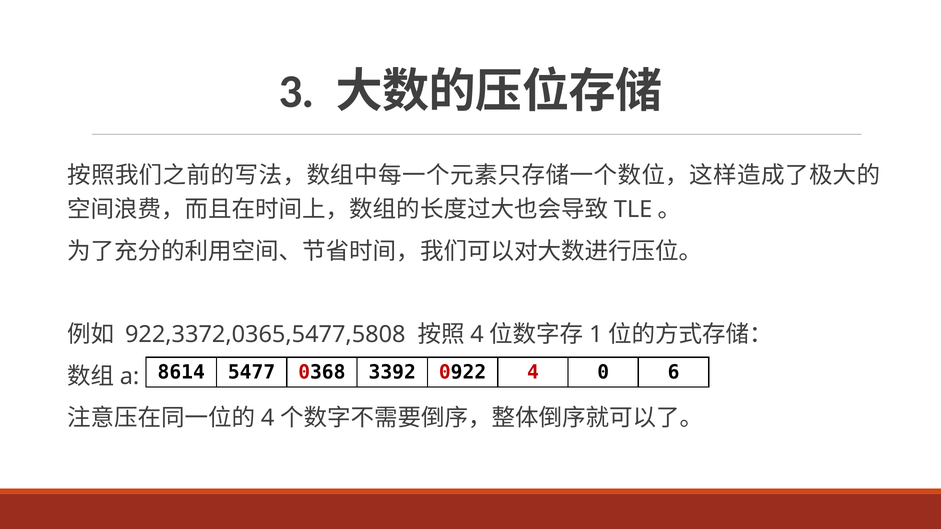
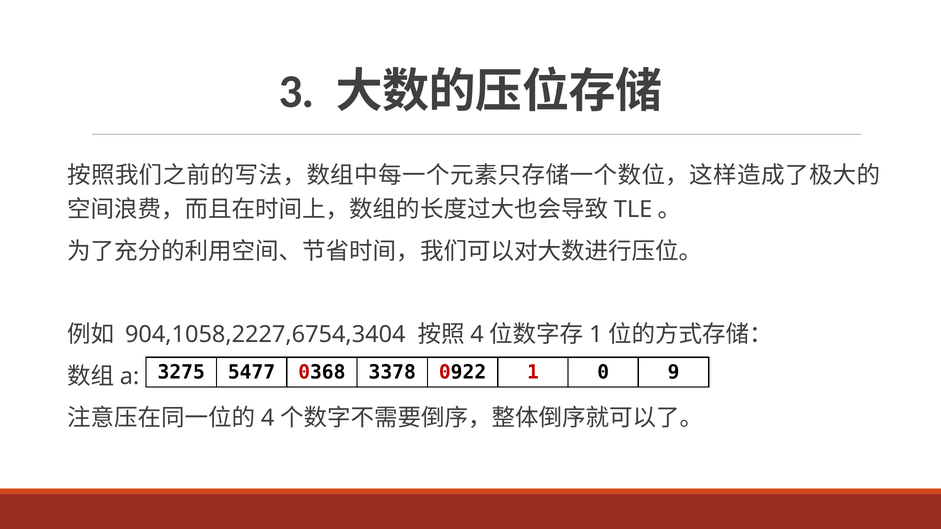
922,3372,0365,5477,5808: 922,3372,0365,5477,5808 -> 904,1058,2227,6754,3404
8614: 8614 -> 3275
3392: 3392 -> 3378
0922 4: 4 -> 1
6: 6 -> 9
